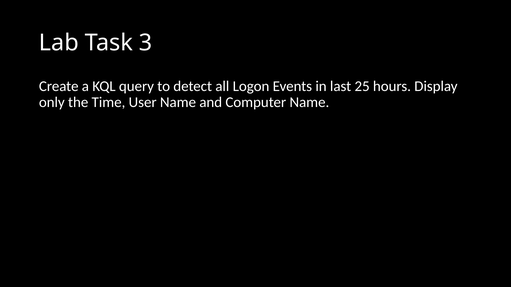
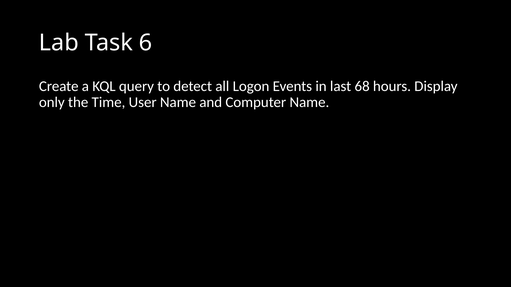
3: 3 -> 6
25: 25 -> 68
